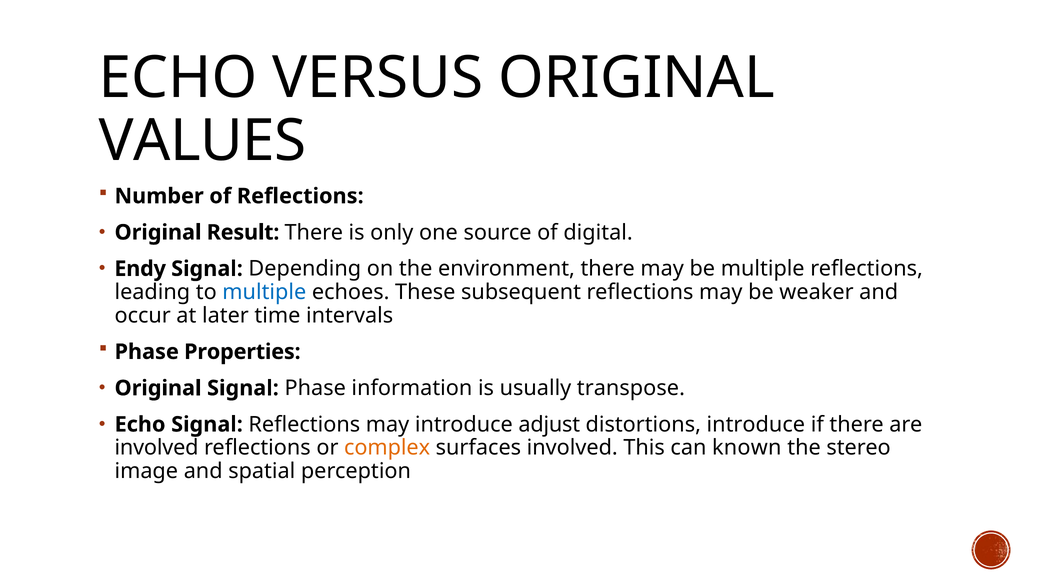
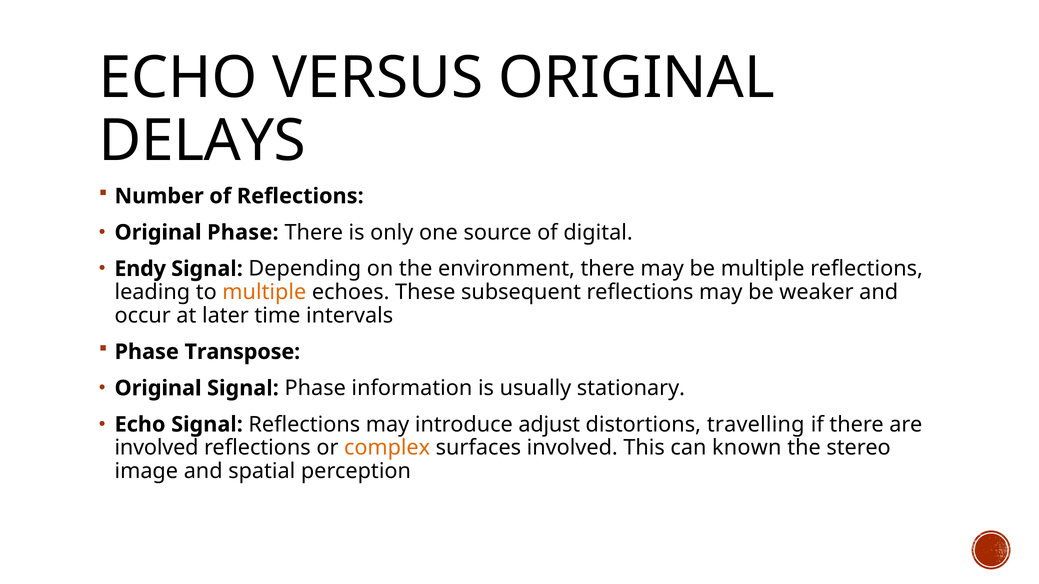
VALUES: VALUES -> DELAYS
Original Result: Result -> Phase
multiple at (264, 292) colour: blue -> orange
Properties: Properties -> Transpose
transpose: transpose -> stationary
distortions introduce: introduce -> travelling
